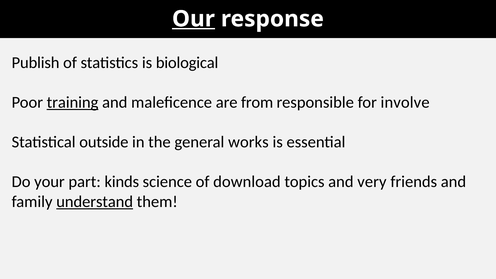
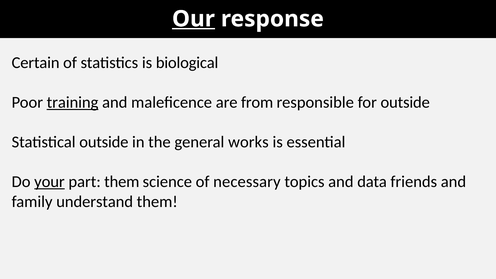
Publish: Publish -> Certain
for involve: involve -> outside
your underline: none -> present
part kinds: kinds -> them
download: download -> necessary
very: very -> data
understand underline: present -> none
